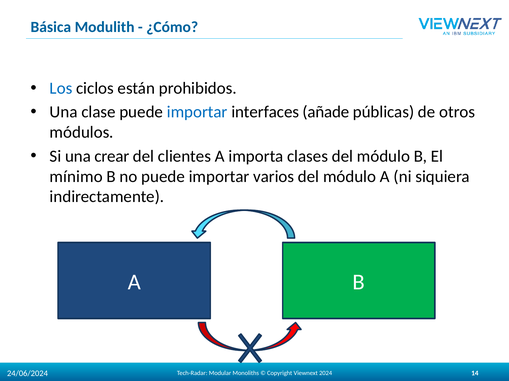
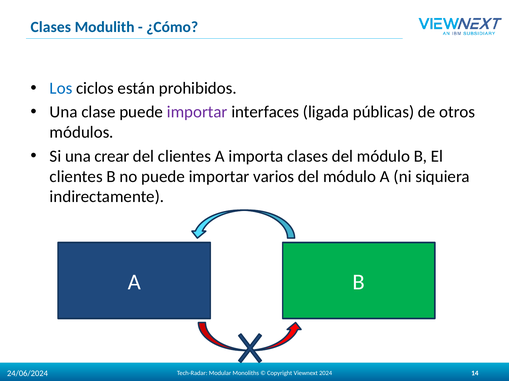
Básica at (51, 27): Básica -> Clases
importar at (197, 112) colour: blue -> purple
añade: añade -> ligada
mínimo at (76, 177): mínimo -> clientes
